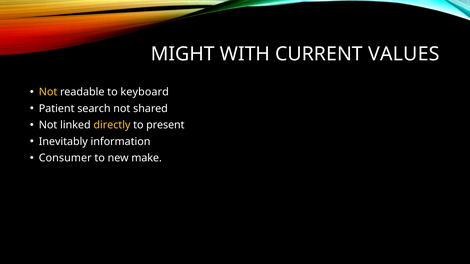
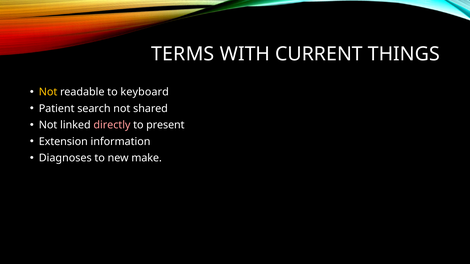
MIGHT: MIGHT -> TERMS
VALUES: VALUES -> THINGS
directly colour: yellow -> pink
Inevitably: Inevitably -> Extension
Consumer: Consumer -> Diagnoses
